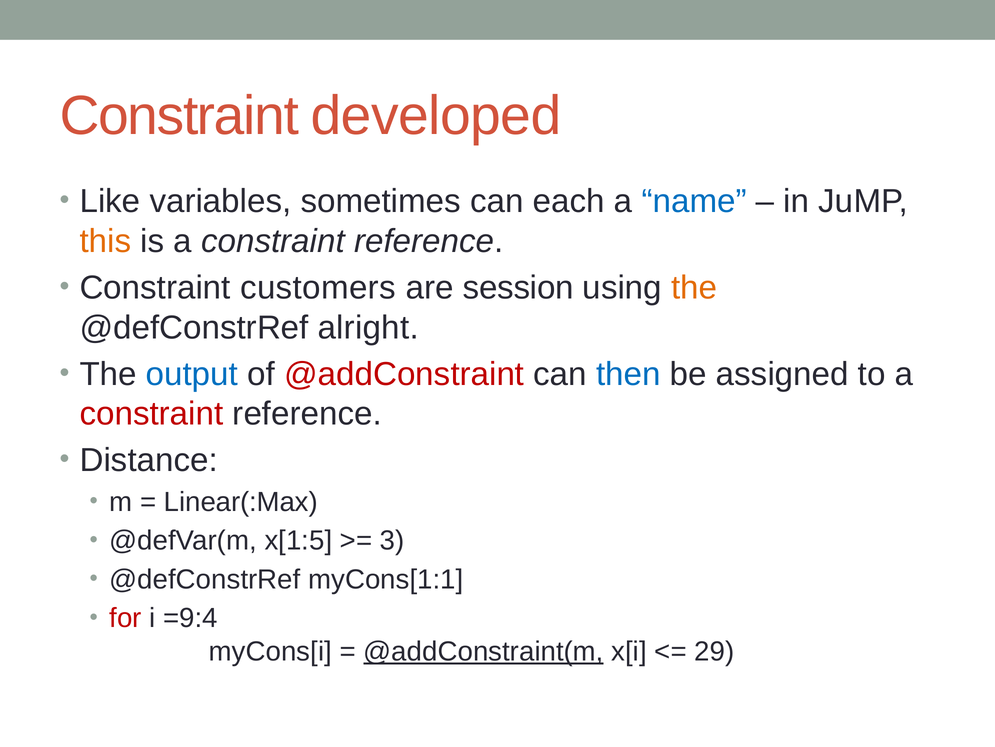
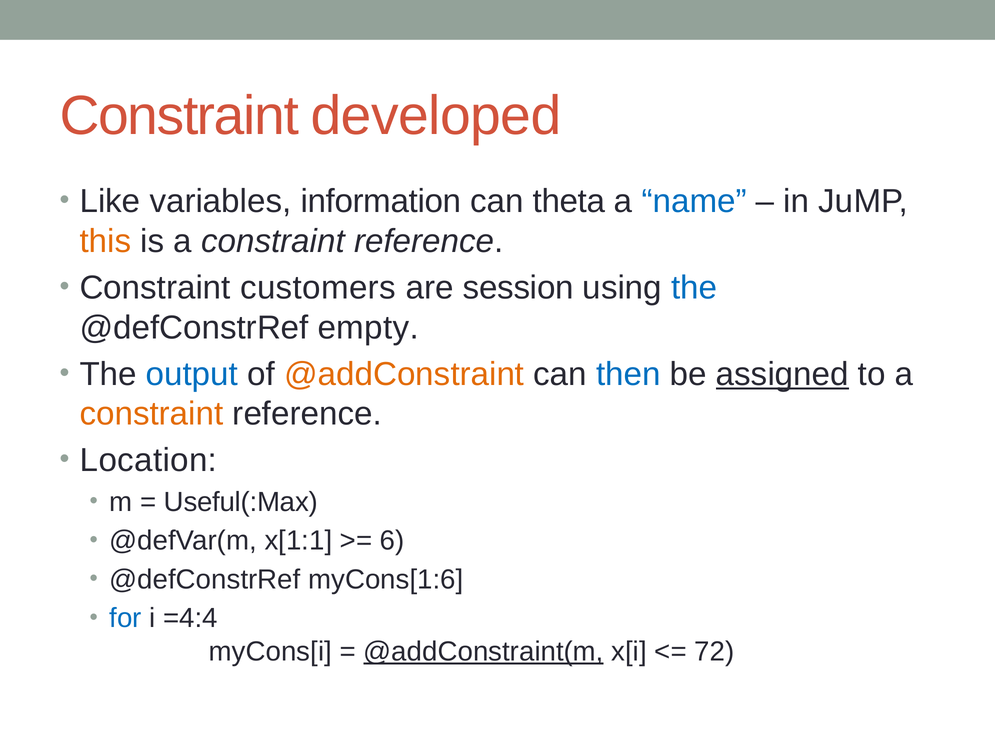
sometimes: sometimes -> information
each: each -> theta
the at (694, 288) colour: orange -> blue
alright: alright -> empty
@addConstraint colour: red -> orange
assigned underline: none -> present
constraint at (151, 414) colour: red -> orange
Distance: Distance -> Location
Linear(:Max: Linear(:Max -> Useful(:Max
x[1:5: x[1:5 -> x[1:1
3: 3 -> 6
myCons[1:1: myCons[1:1 -> myCons[1:6
for colour: red -> blue
=9:4: =9:4 -> =4:4
29: 29 -> 72
